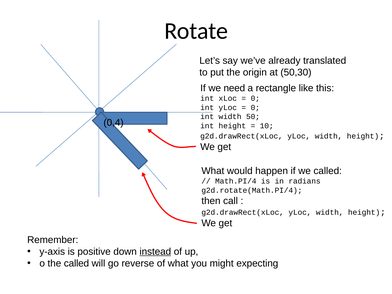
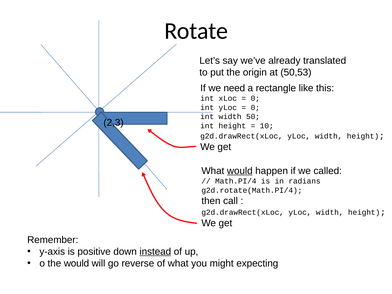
50,30: 50,30 -> 50,53
0,4: 0,4 -> 2,3
would at (240, 171) underline: none -> present
the called: called -> would
